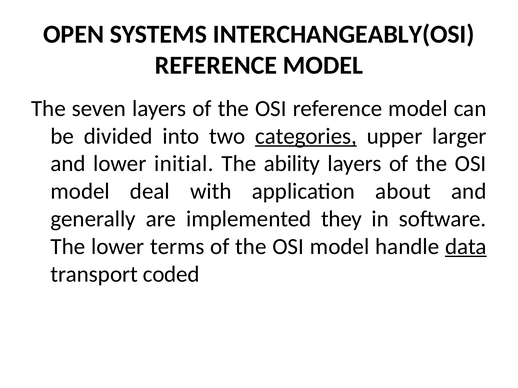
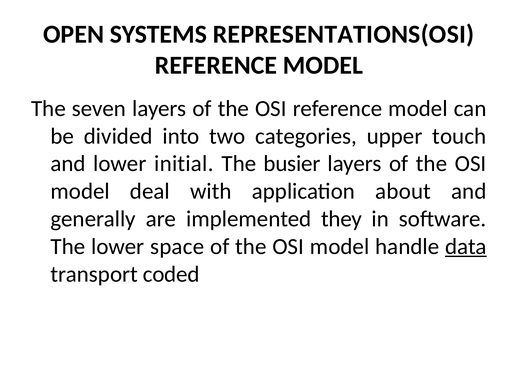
INTERCHANGEABLY(OSI: INTERCHANGEABLY(OSI -> REPRESENTATIONS(OSI
categories underline: present -> none
larger: larger -> touch
ability: ability -> busier
terms: terms -> space
